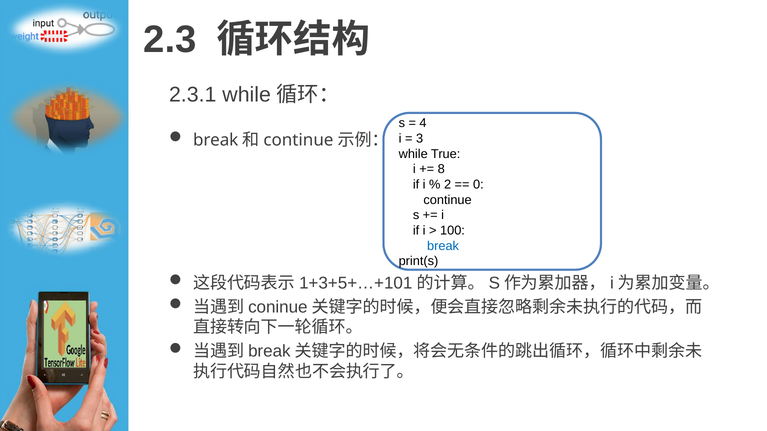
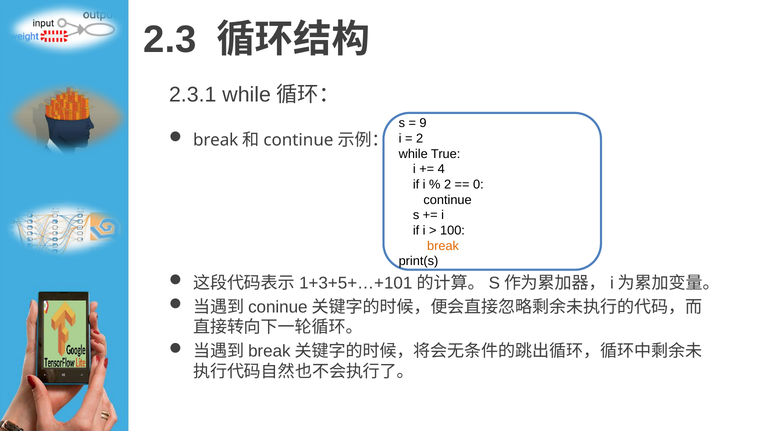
4: 4 -> 9
3 at (420, 139): 3 -> 2
8: 8 -> 4
break colour: blue -> orange
